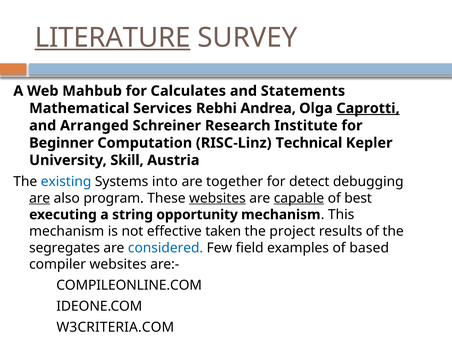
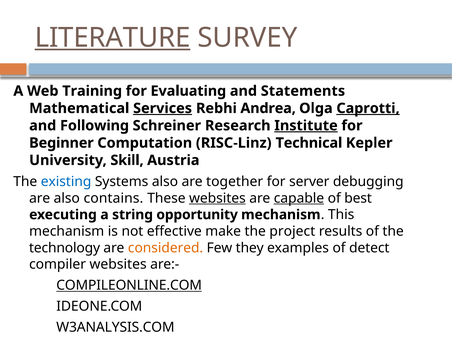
Mahbub: Mahbub -> Training
Calculates: Calculates -> Evaluating
Services underline: none -> present
Arranged: Arranged -> Following
Institute underline: none -> present
Systems into: into -> also
detect: detect -> server
are at (40, 198) underline: present -> none
program: program -> contains
taken: taken -> make
segregates: segregates -> technology
considered colour: blue -> orange
field: field -> they
based: based -> detect
COMPILEONLINE.COM underline: none -> present
W3CRITERIA.COM: W3CRITERIA.COM -> W3ANALYSIS.COM
